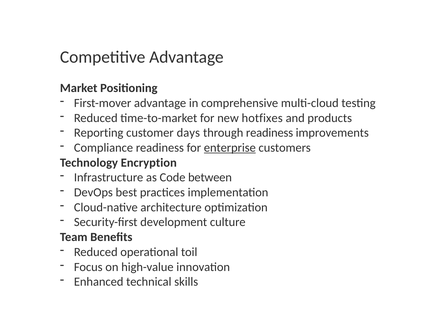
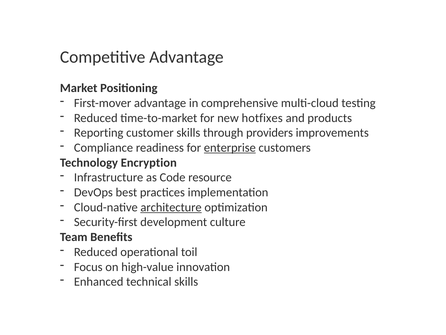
customer days: days -> skills
through readiness: readiness -> providers
between: between -> resource
architecture underline: none -> present
